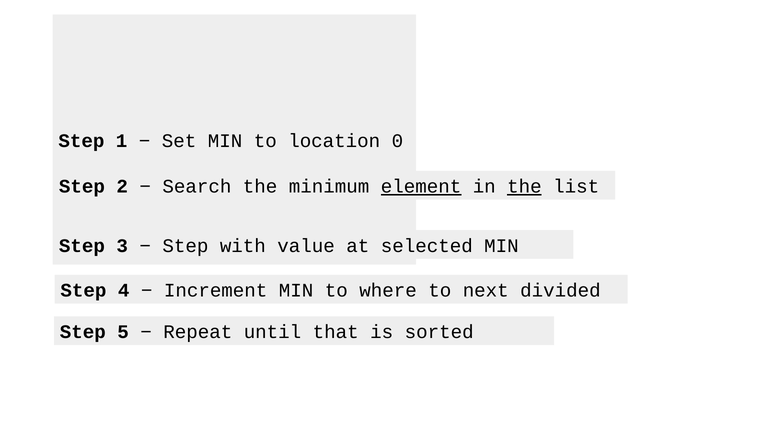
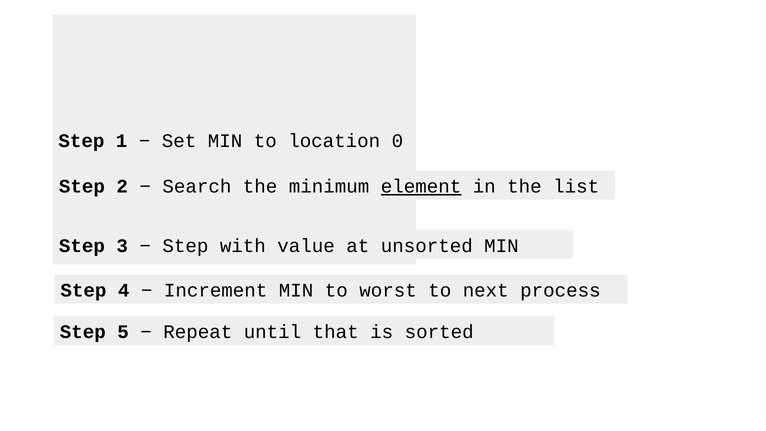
the at (524, 186) underline: present -> none
selected: selected -> unsorted
where: where -> worst
divided: divided -> process
